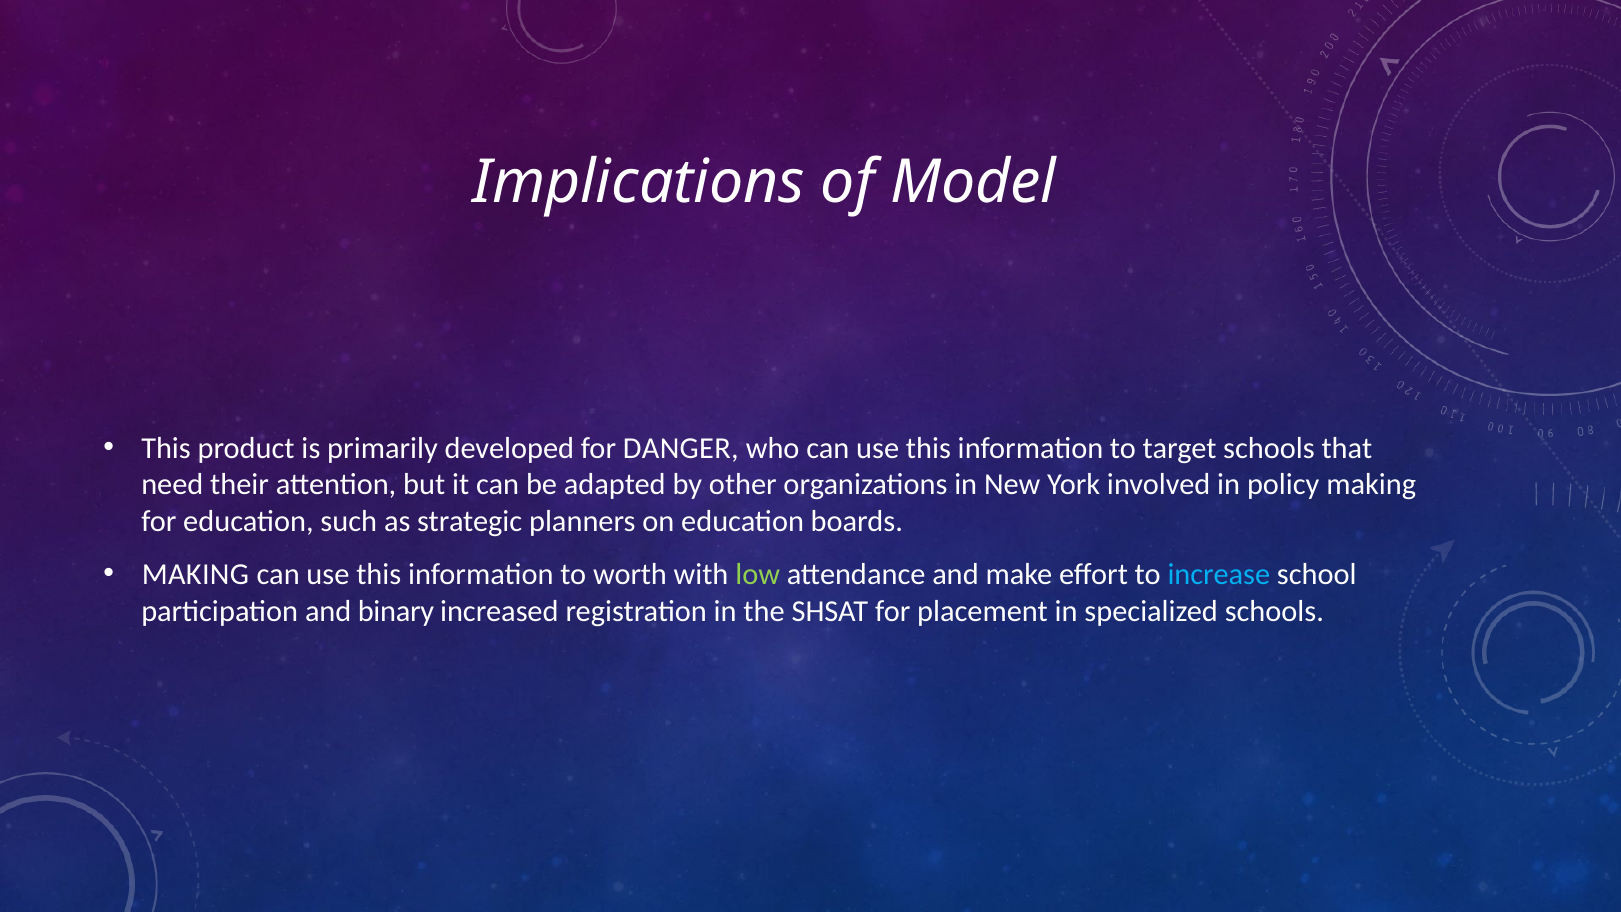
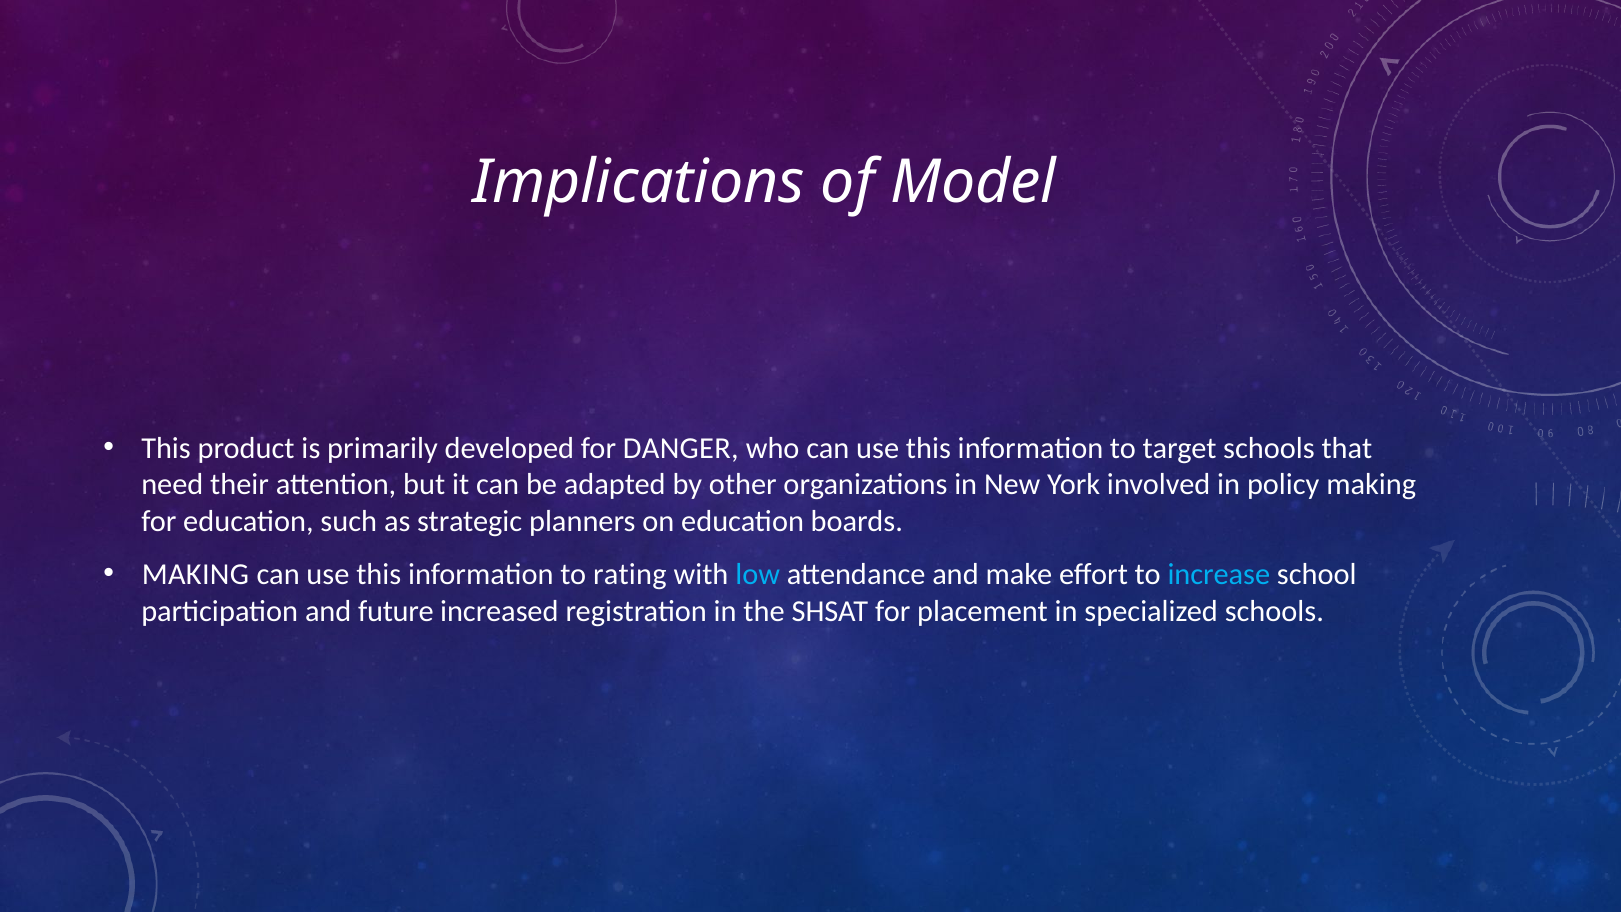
worth: worth -> rating
low colour: light green -> light blue
binary: binary -> future
